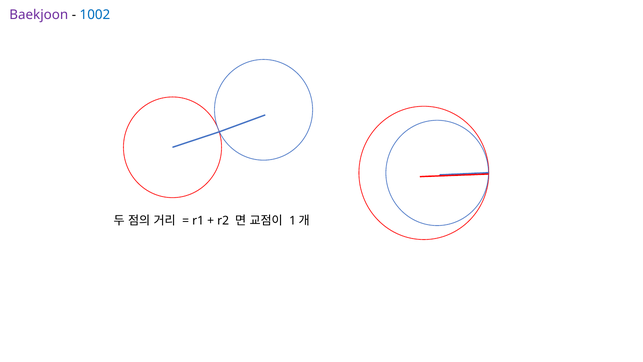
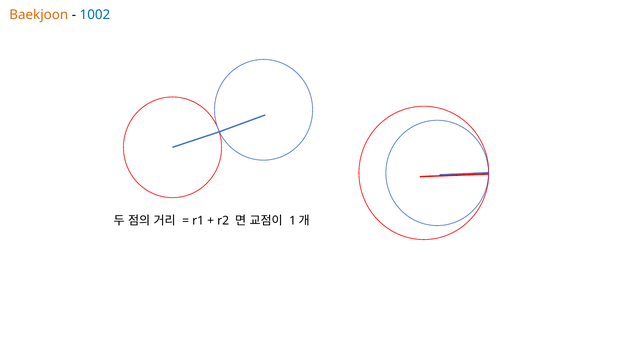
Baekjoon colour: purple -> orange
